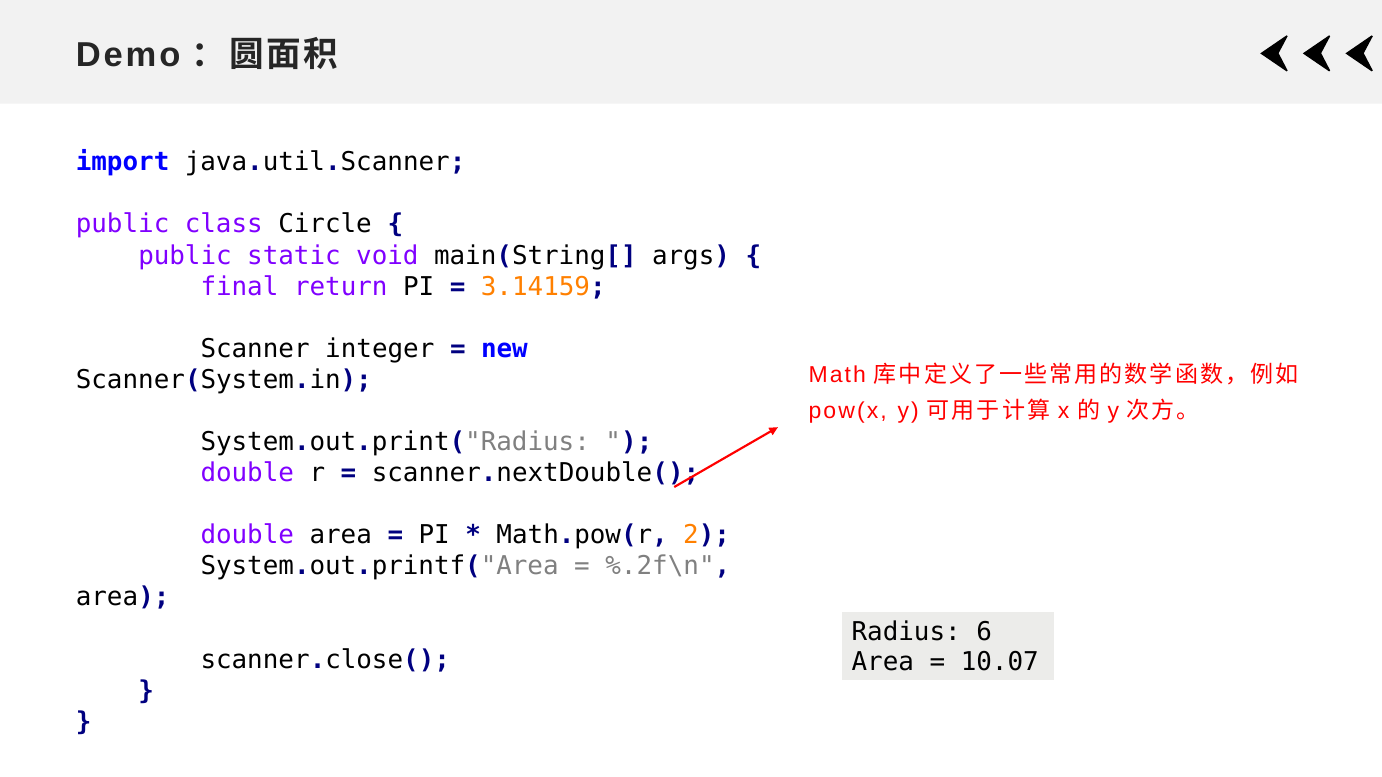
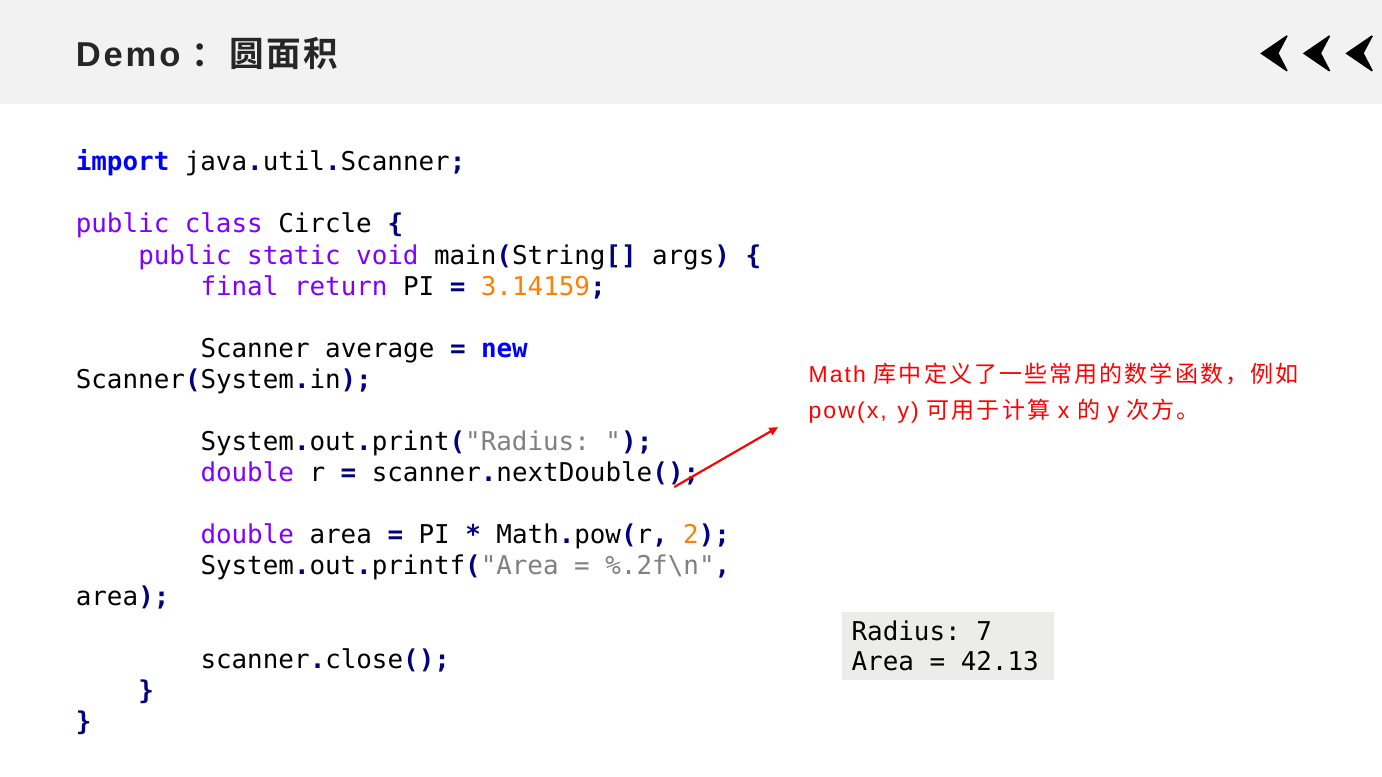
integer: integer -> average
6: 6 -> 7
10.07: 10.07 -> 42.13
